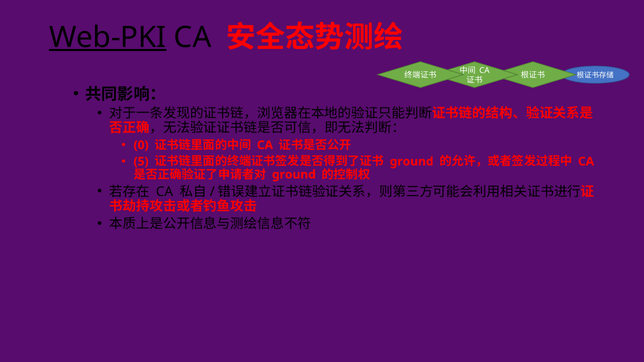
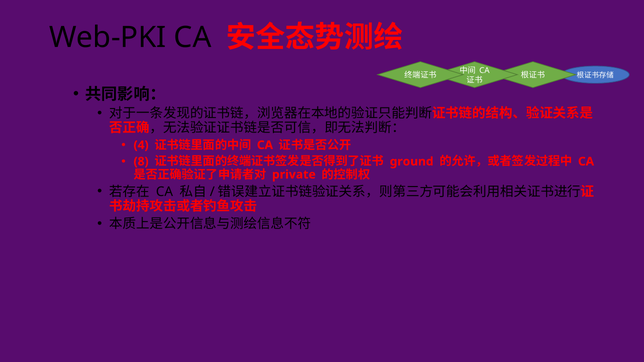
Web-PKI underline: present -> none
0: 0 -> 4
5: 5 -> 8
ground at (294, 175): ground -> private
